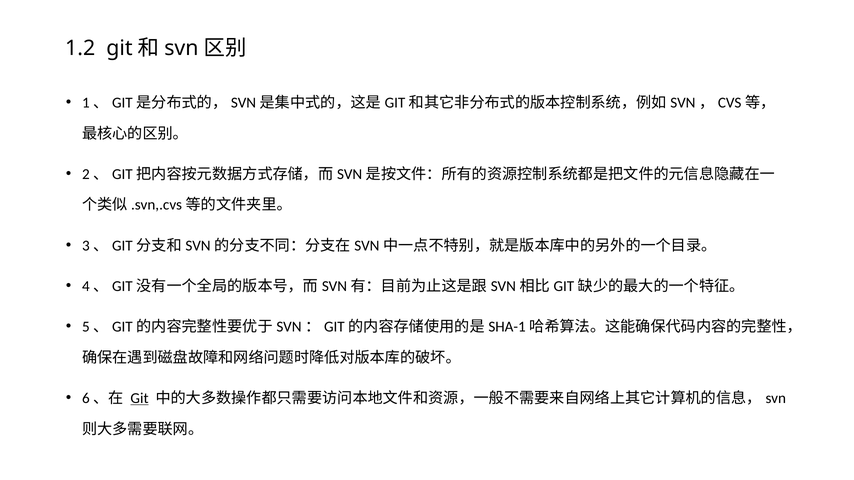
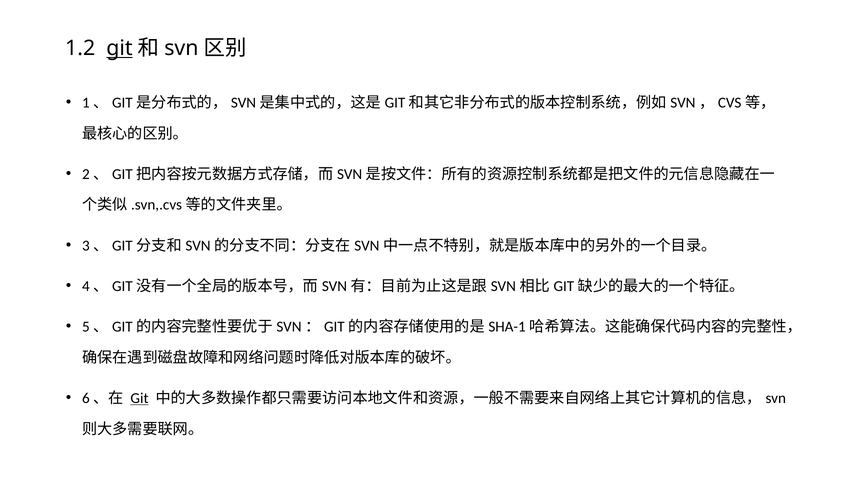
git at (119, 48) underline: none -> present
